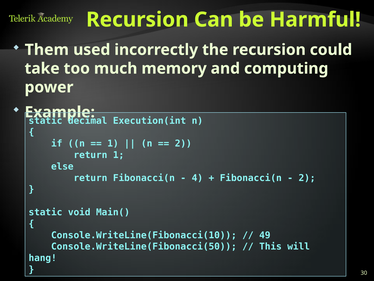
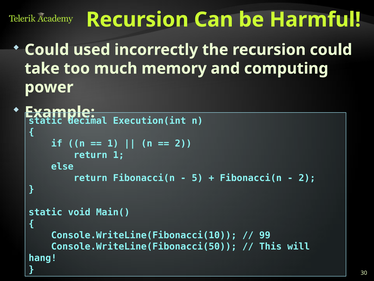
Them at (47, 50): Them -> Could
4: 4 -> 5
49: 49 -> 99
